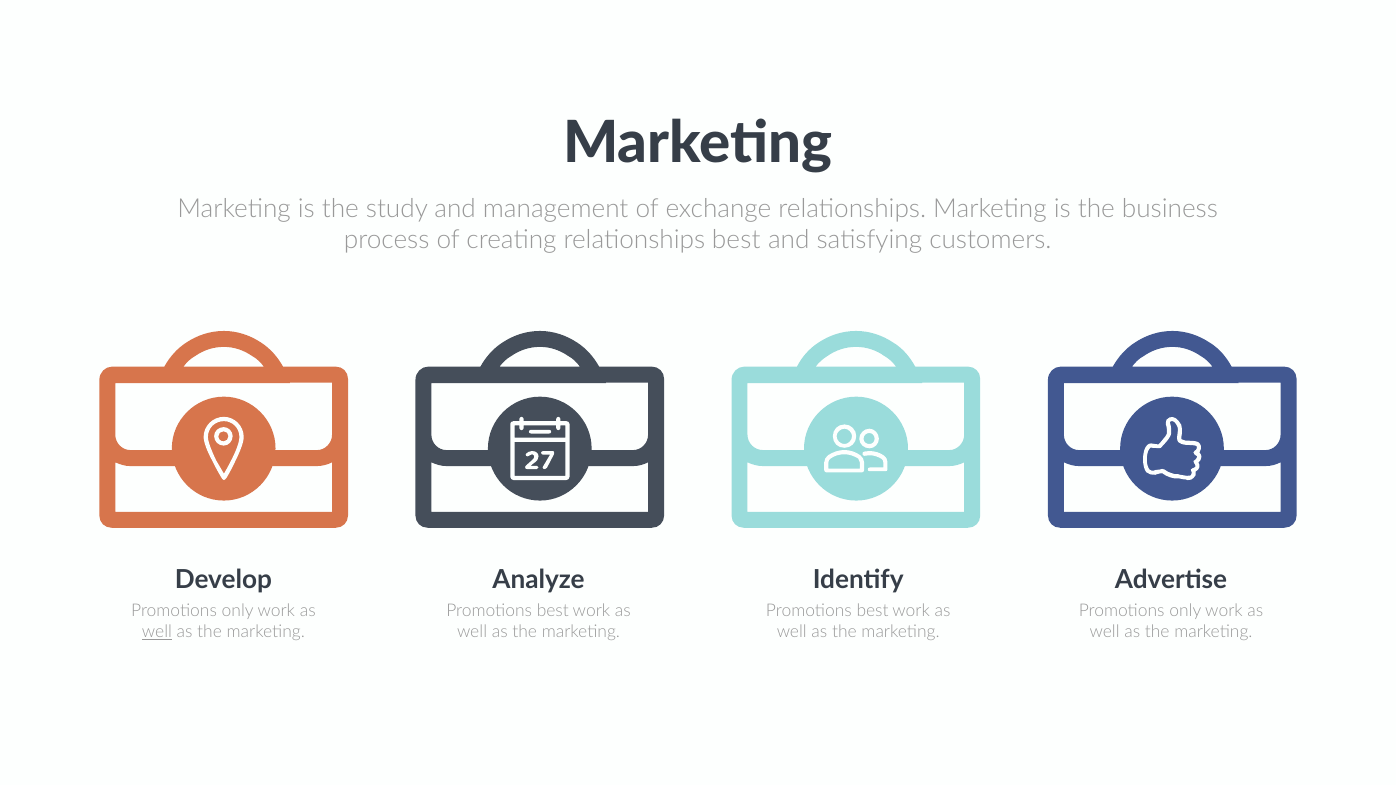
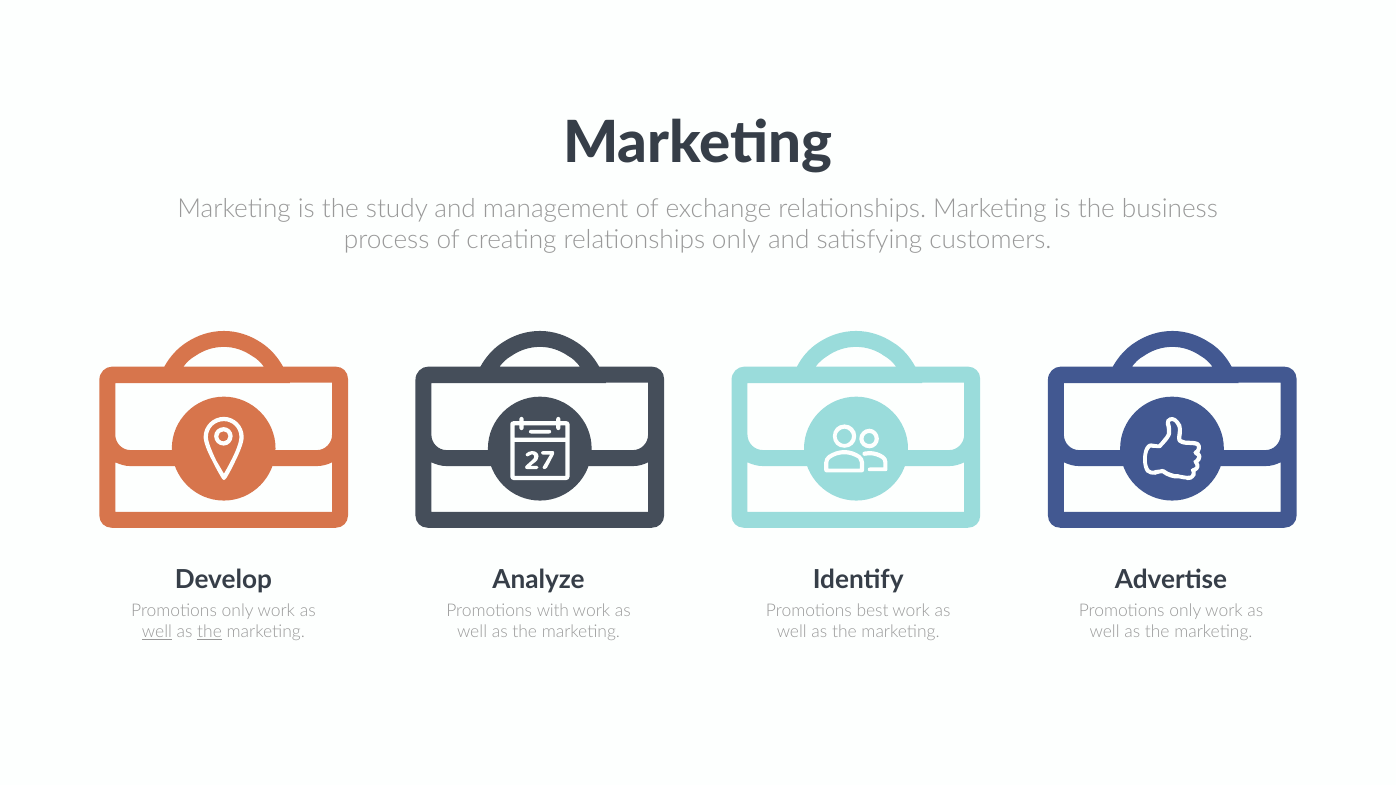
relationships best: best -> only
best at (553, 611): best -> with
the at (210, 632) underline: none -> present
